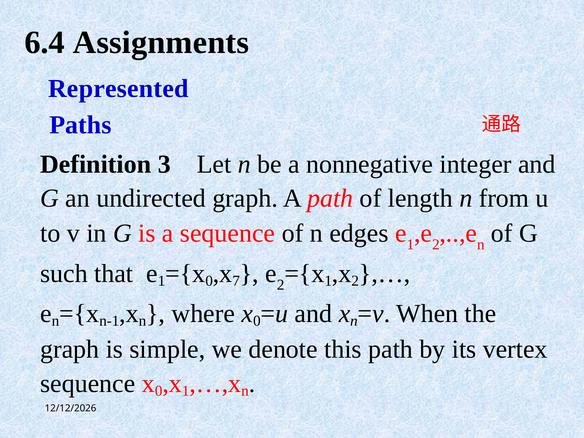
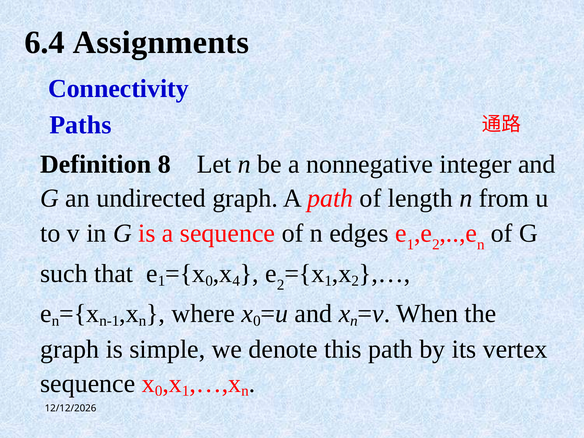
Represented: Represented -> Connectivity
3: 3 -> 8
7: 7 -> 4
